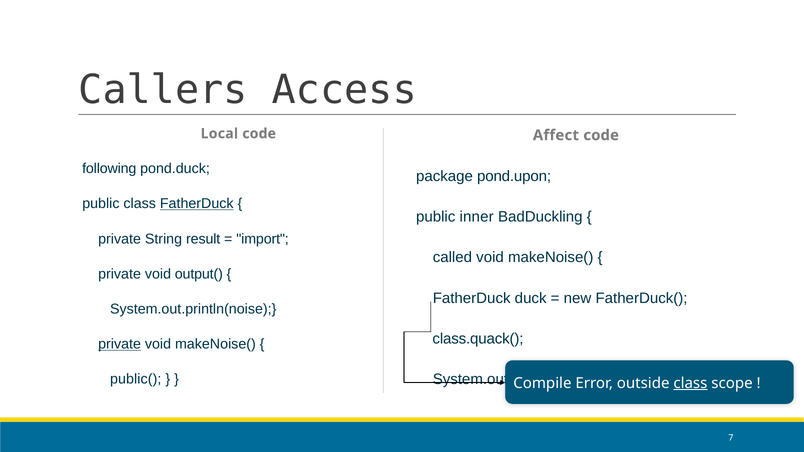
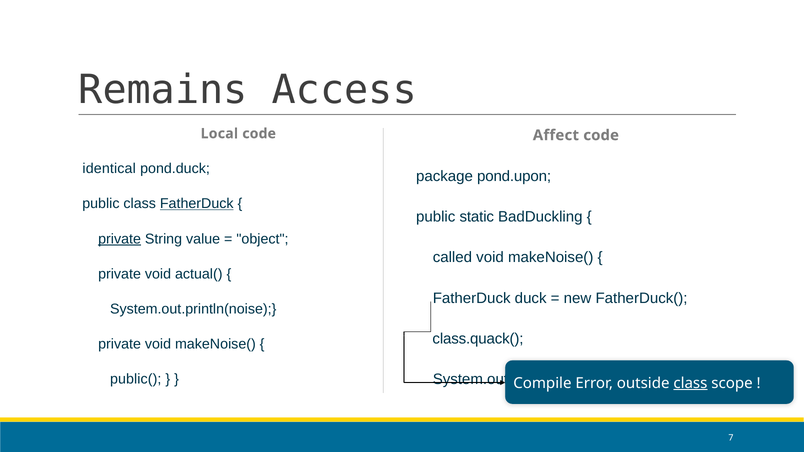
Callers: Callers -> Remains
following: following -> identical
inner: inner -> static
private at (120, 239) underline: none -> present
result: result -> value
import: import -> object
output(: output( -> actual(
private at (120, 344) underline: present -> none
